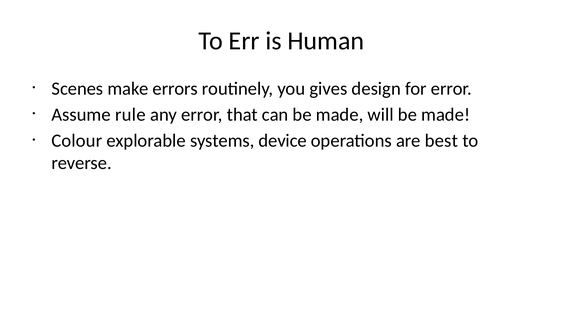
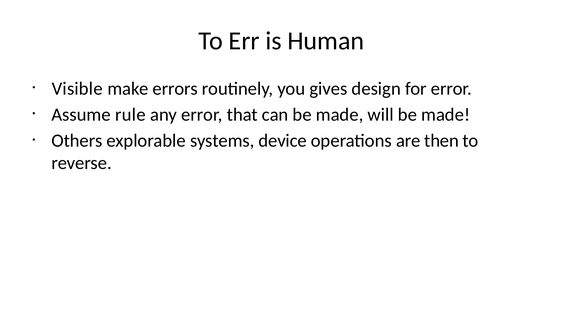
Scenes: Scenes -> Visible
Colour: Colour -> Others
best: best -> then
